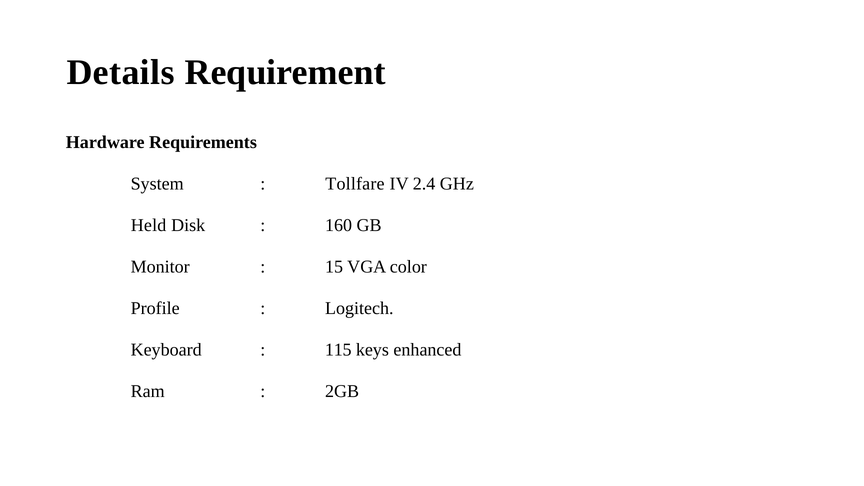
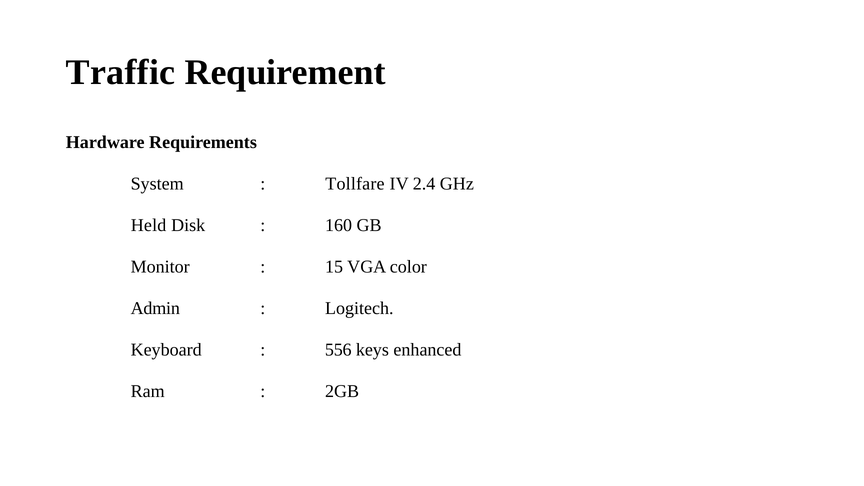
Details: Details -> Traffic
Profile: Profile -> Admin
115: 115 -> 556
